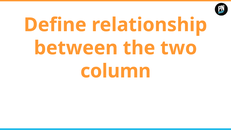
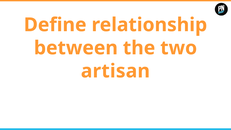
column: column -> artisan
